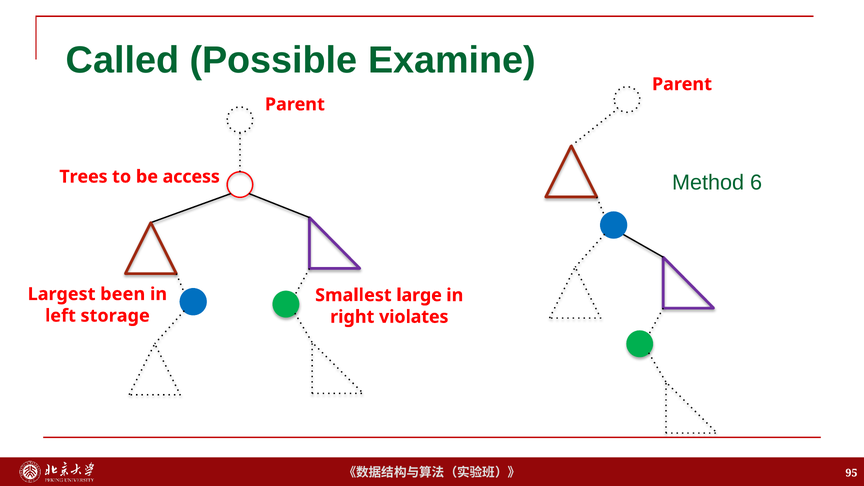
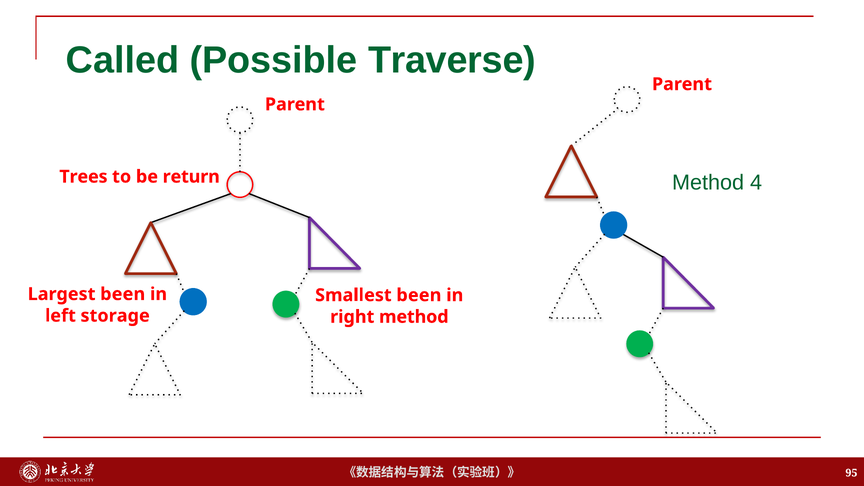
Examine: Examine -> Traverse
6: 6 -> 4
access: access -> return
Smallest large: large -> been
right violates: violates -> method
